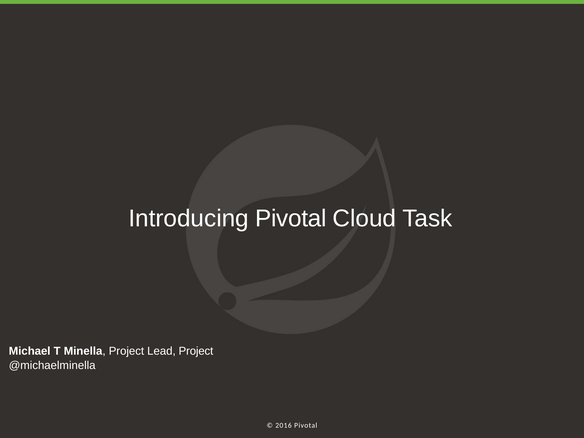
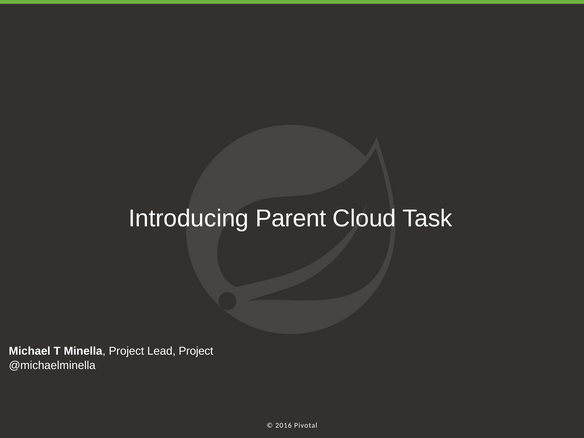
Introducing Pivotal: Pivotal -> Parent
